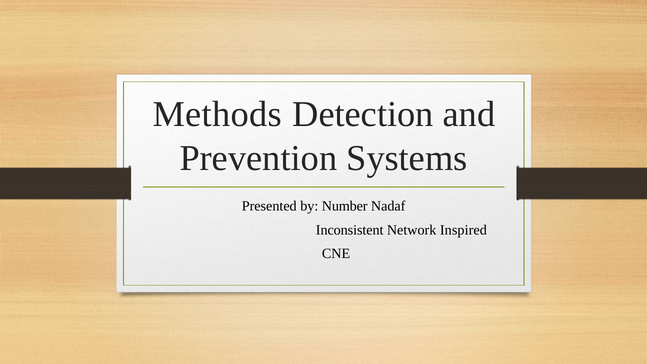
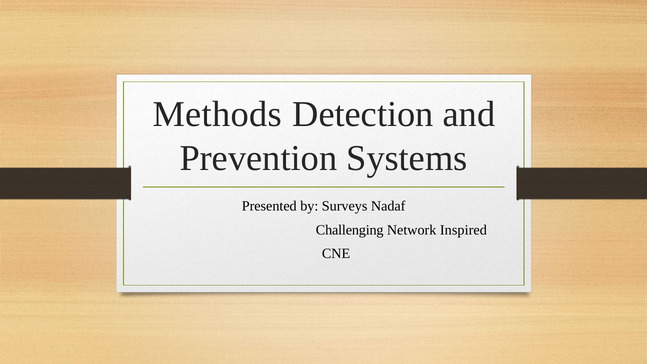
Number: Number -> Surveys
Inconsistent: Inconsistent -> Challenging
